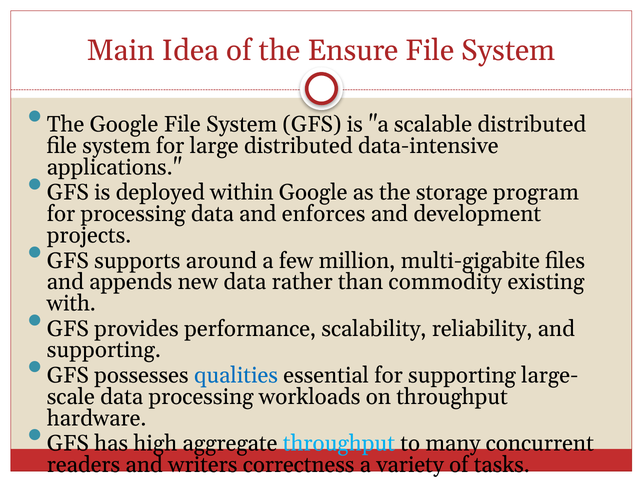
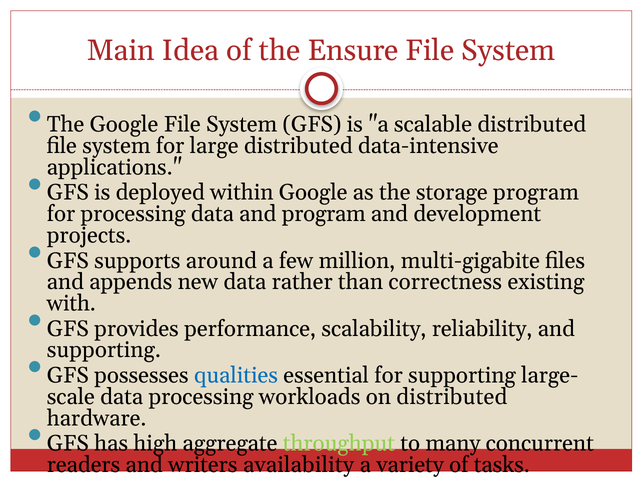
and enforces: enforces -> program
commodity: commodity -> correctness
on throughput: throughput -> distributed
throughput at (339, 444) colour: light blue -> light green
correctness: correctness -> availability
